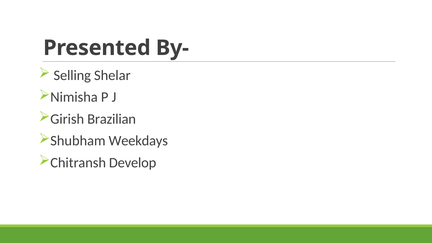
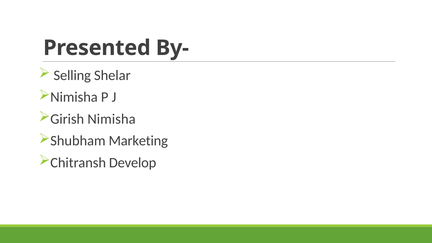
Girish Brazilian: Brazilian -> Nimisha
Weekdays: Weekdays -> Marketing
